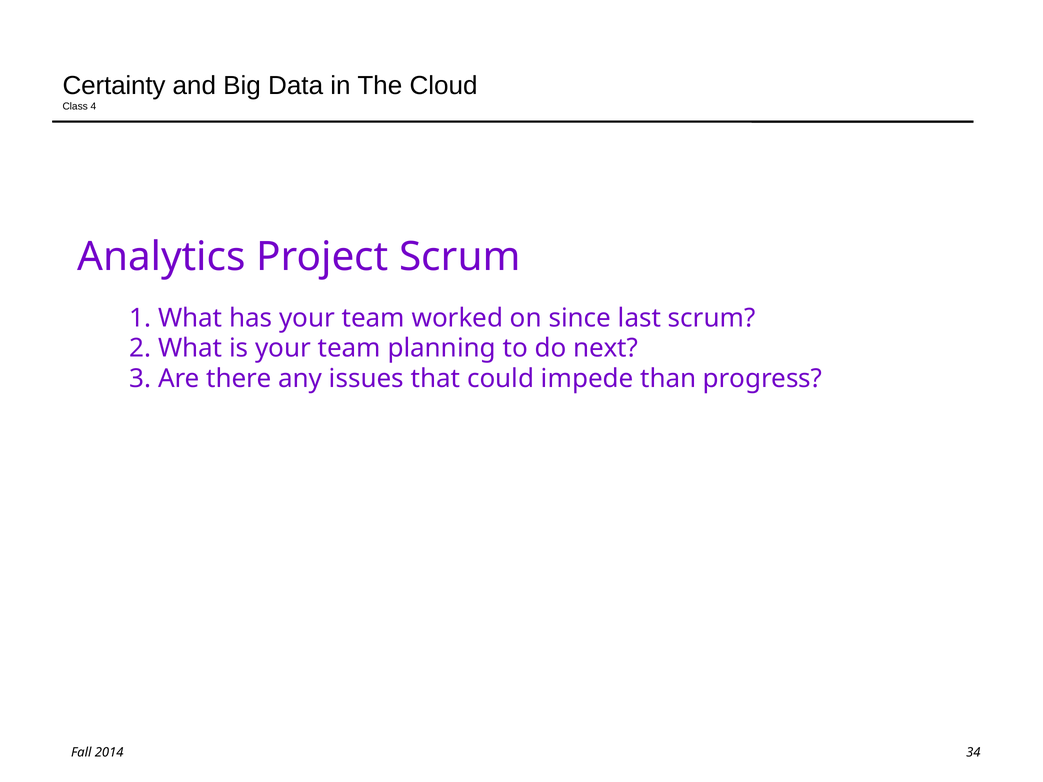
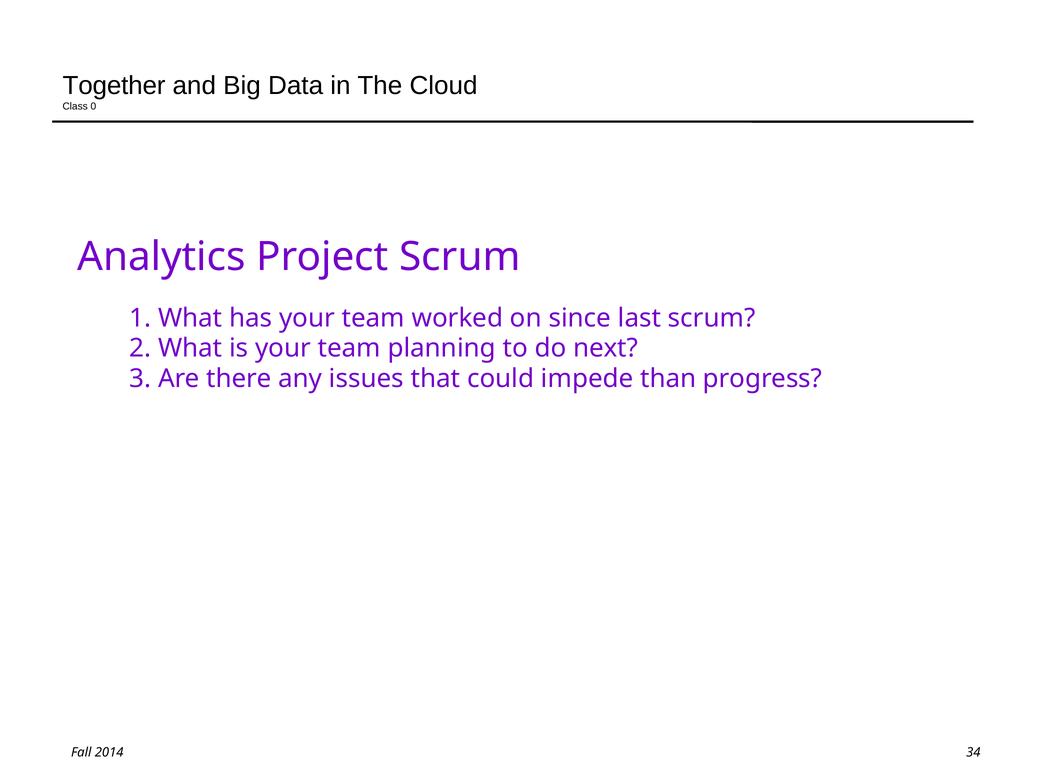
Certainty: Certainty -> Together
4: 4 -> 0
